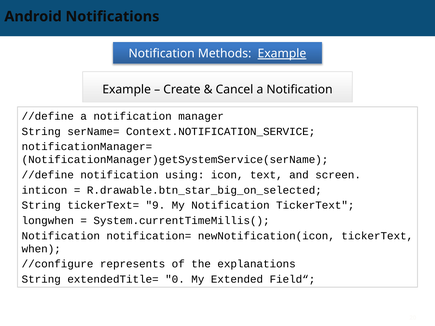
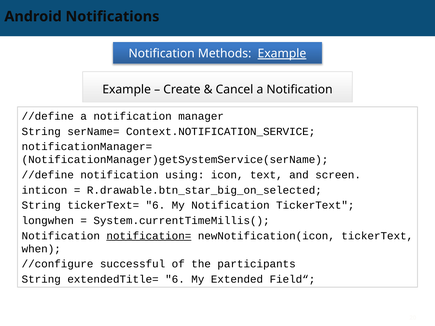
tickerText= 9: 9 -> 6
notification= underline: none -> present
represents: represents -> successful
explanations: explanations -> participants
extendedTitle= 0: 0 -> 6
